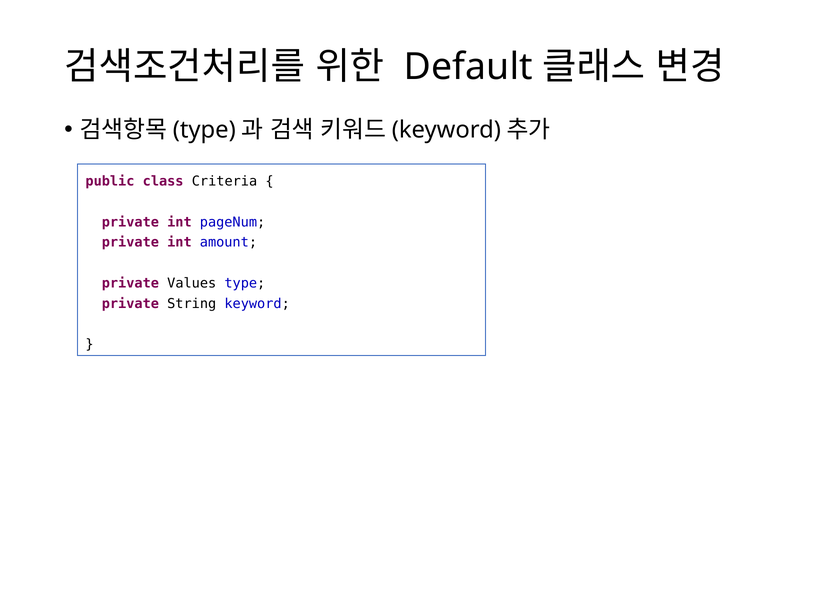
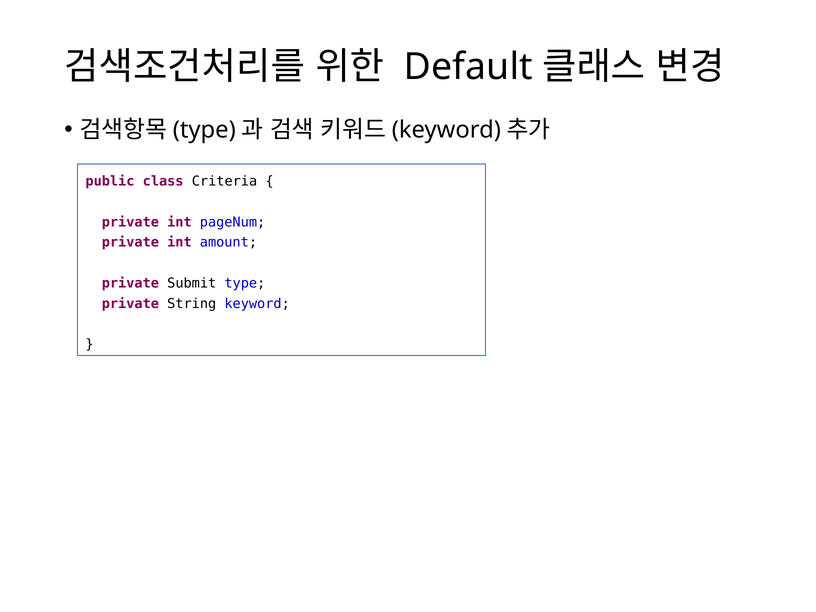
Values: Values -> Submit
